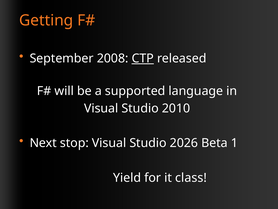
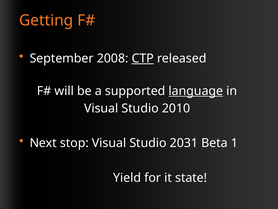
language underline: none -> present
2026: 2026 -> 2031
class: class -> state
